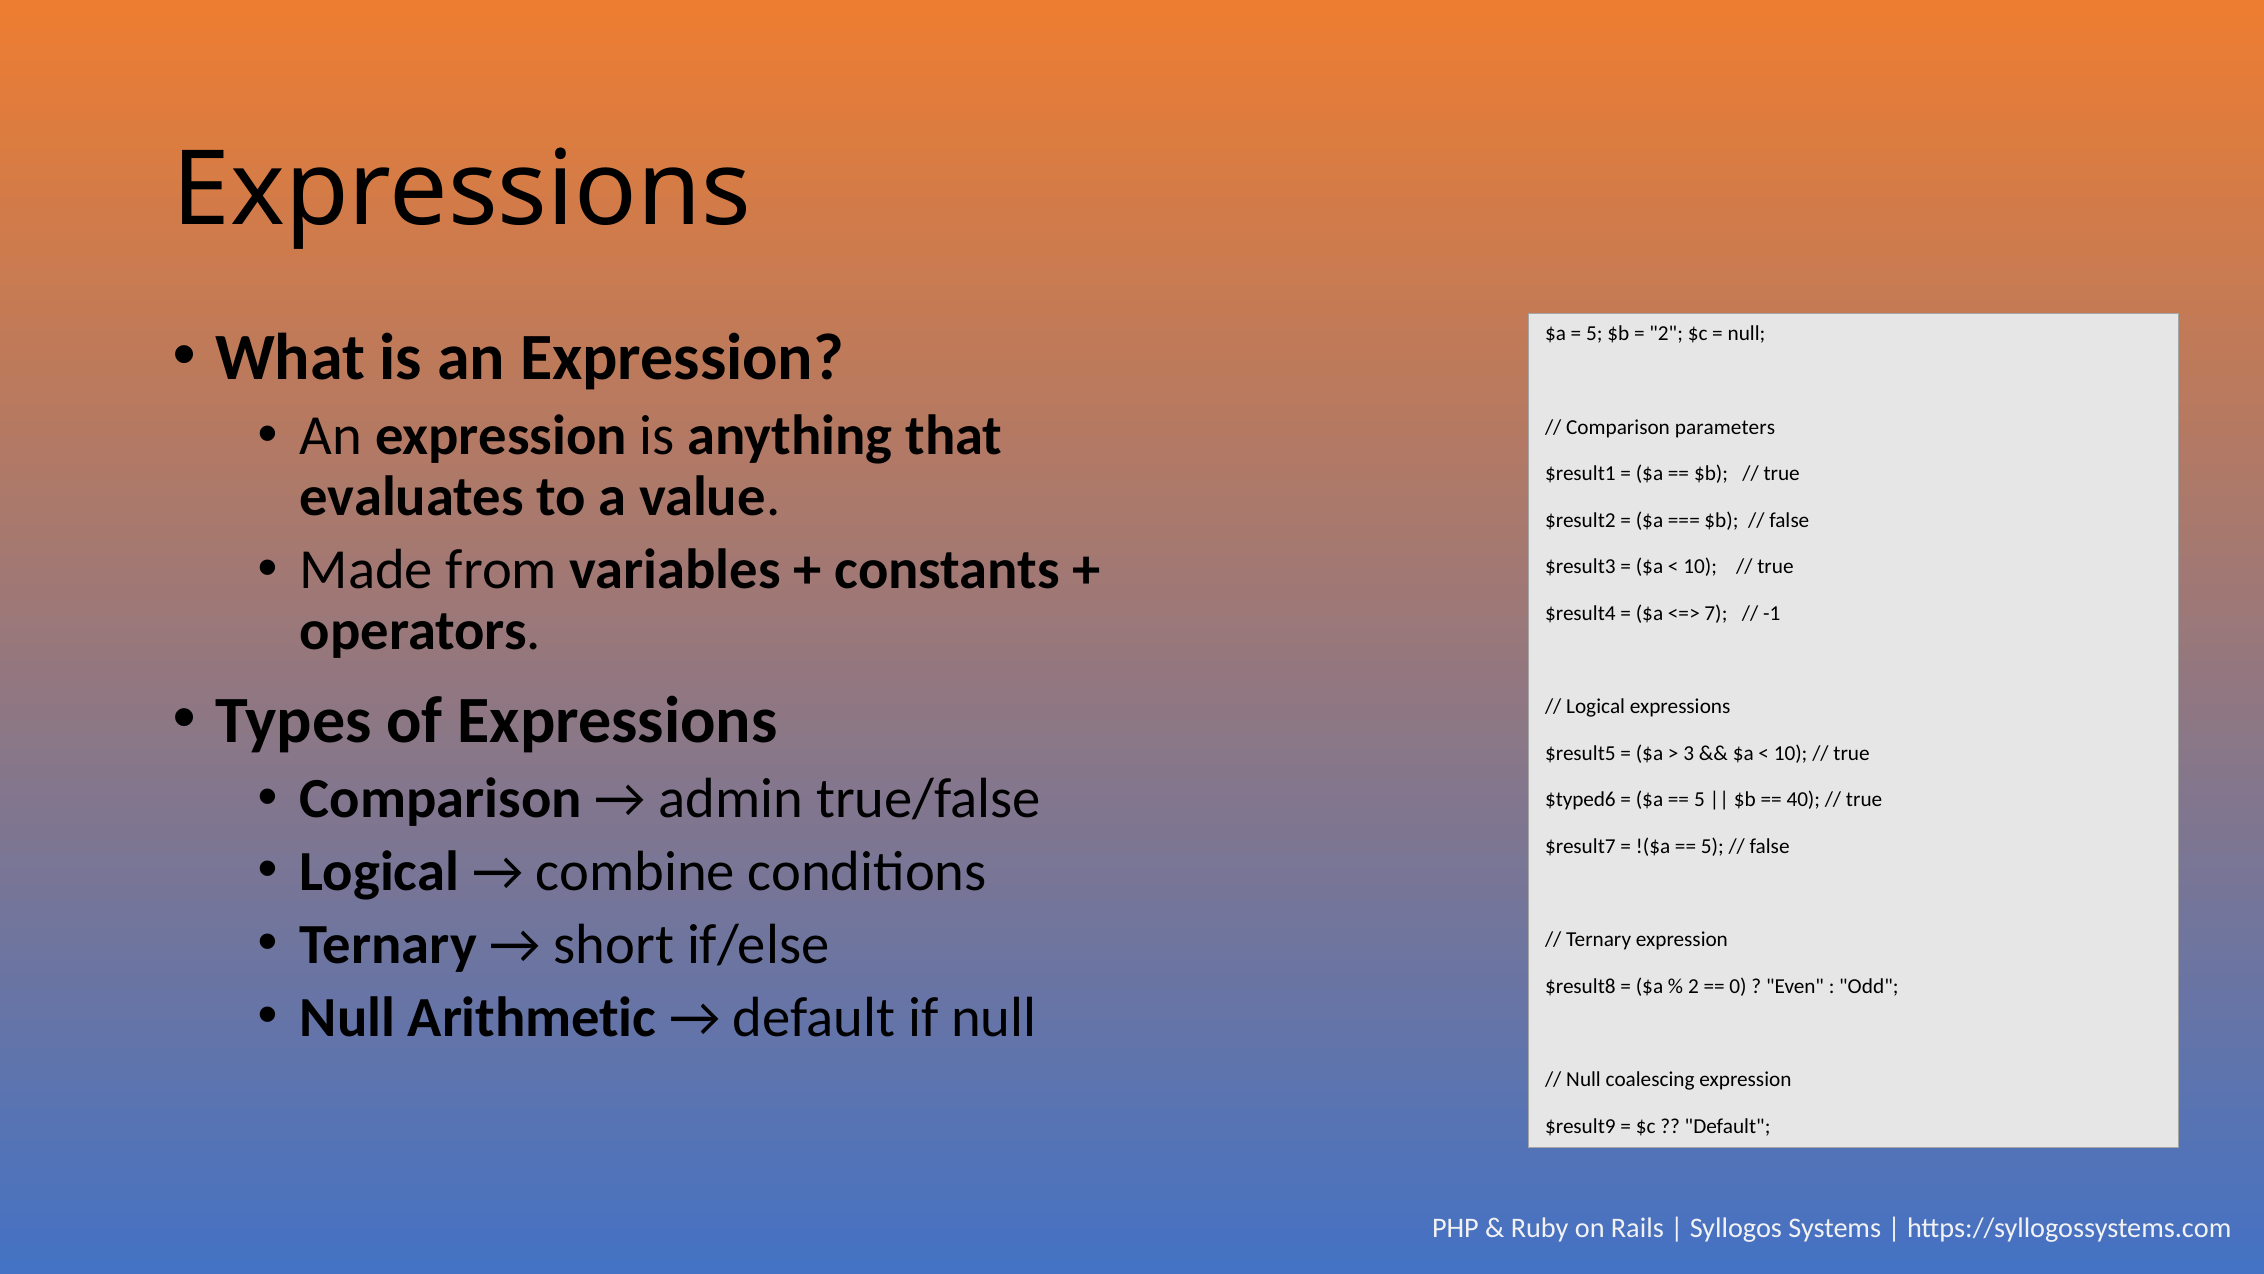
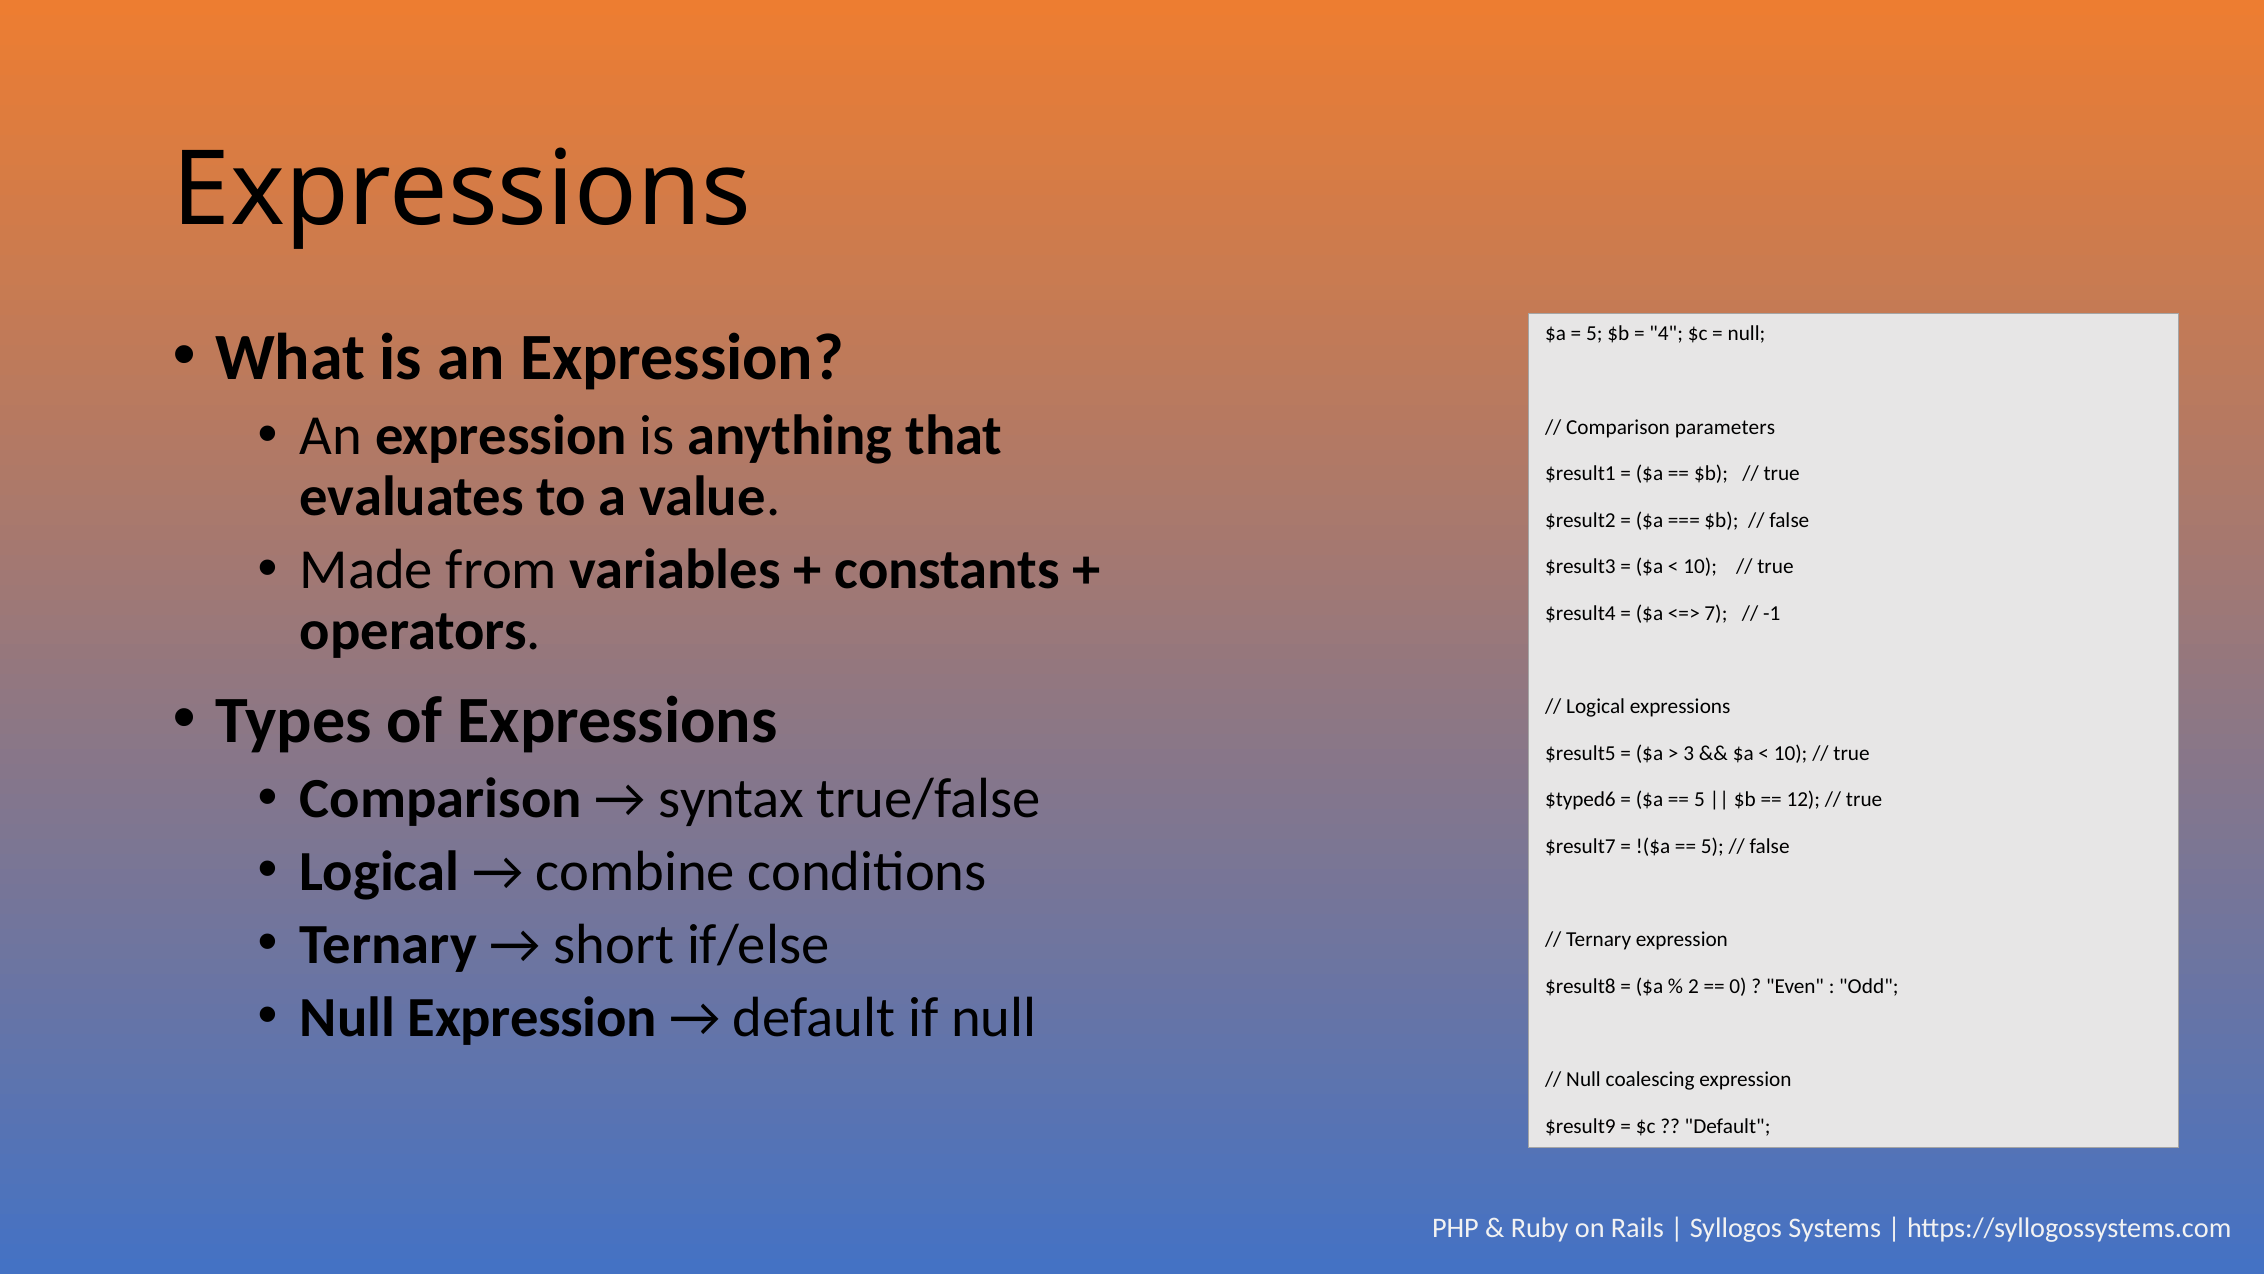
2 at (1666, 334): 2 -> 4
admin: admin -> syntax
40: 40 -> 12
Null Arithmetic: Arithmetic -> Expression
